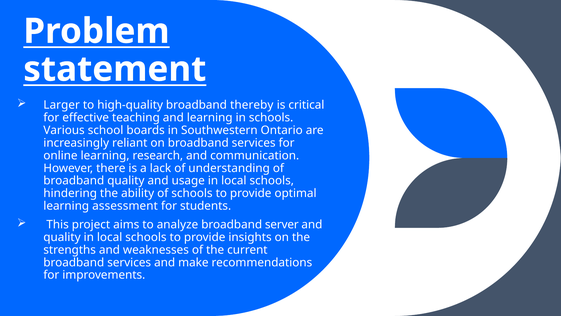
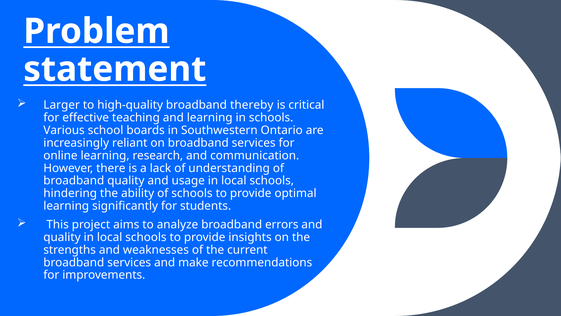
assessment: assessment -> significantly
server: server -> errors
